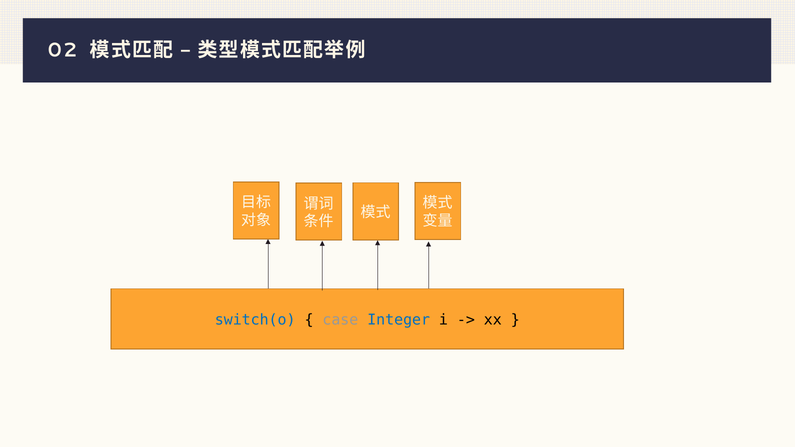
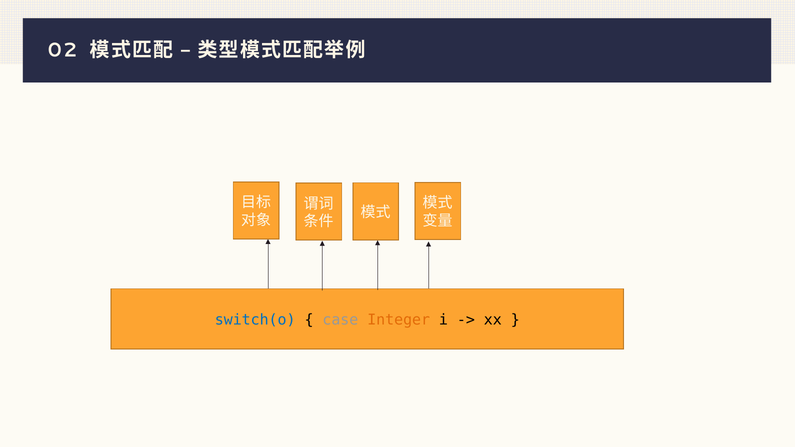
Integer colour: blue -> orange
